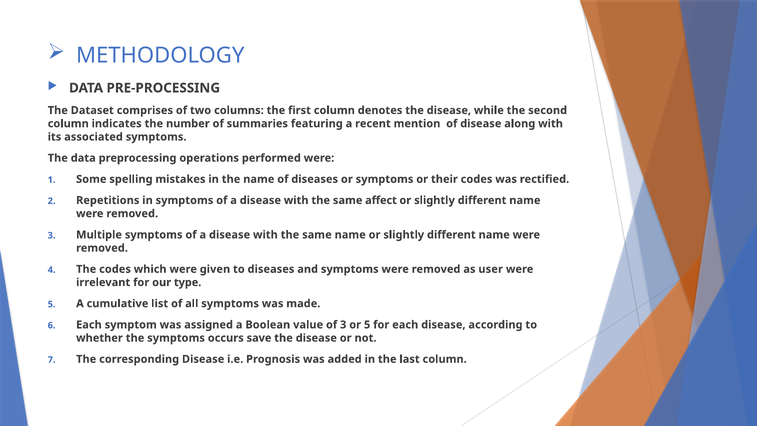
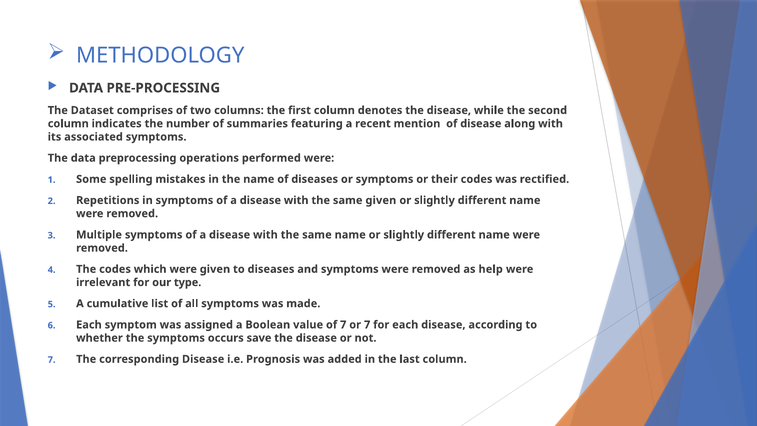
same affect: affect -> given
user: user -> help
of 3: 3 -> 7
or 5: 5 -> 7
